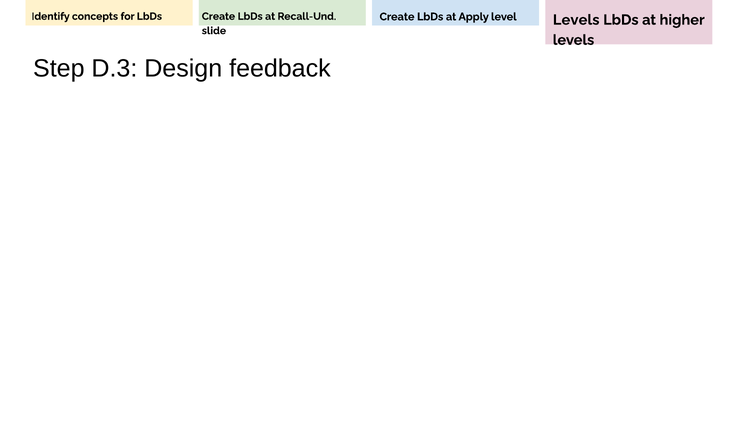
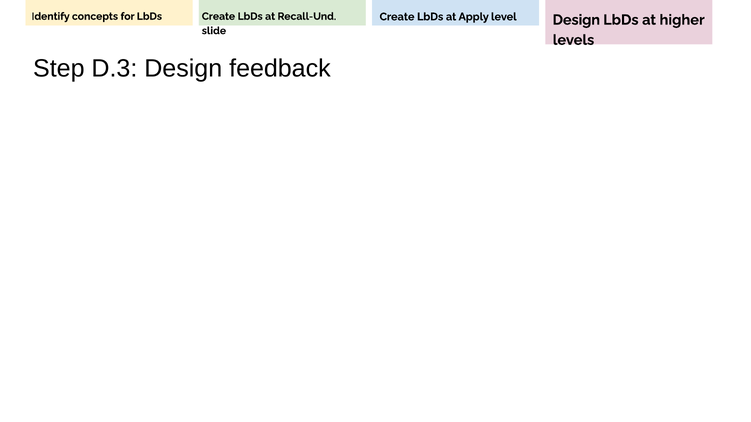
level Levels: Levels -> Design
